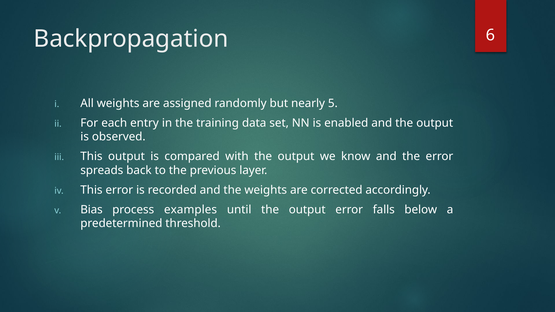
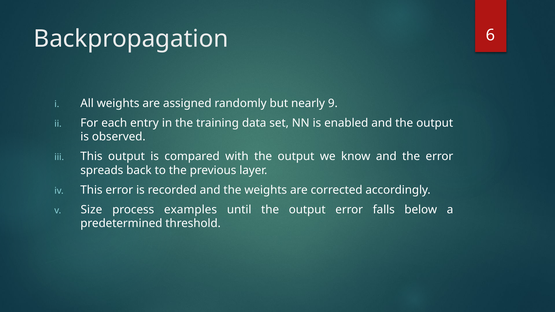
5: 5 -> 9
Bias: Bias -> Size
